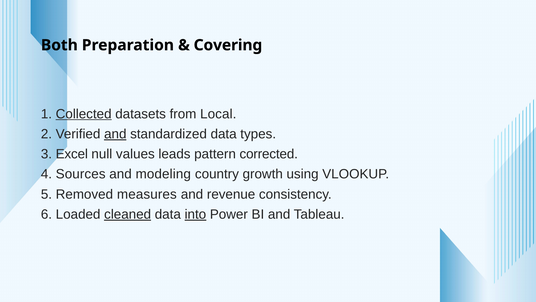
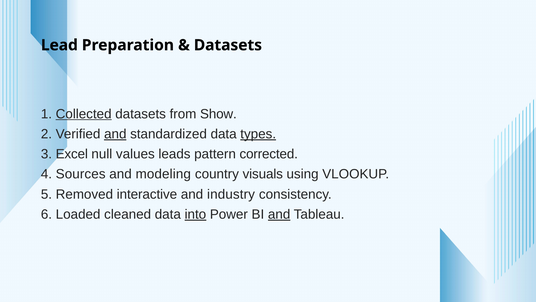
Both: Both -> Lead
Covering at (228, 45): Covering -> Datasets
Local: Local -> Show
types underline: none -> present
growth: growth -> visuals
measures: measures -> interactive
revenue: revenue -> industry
cleaned underline: present -> none
and at (279, 214) underline: none -> present
